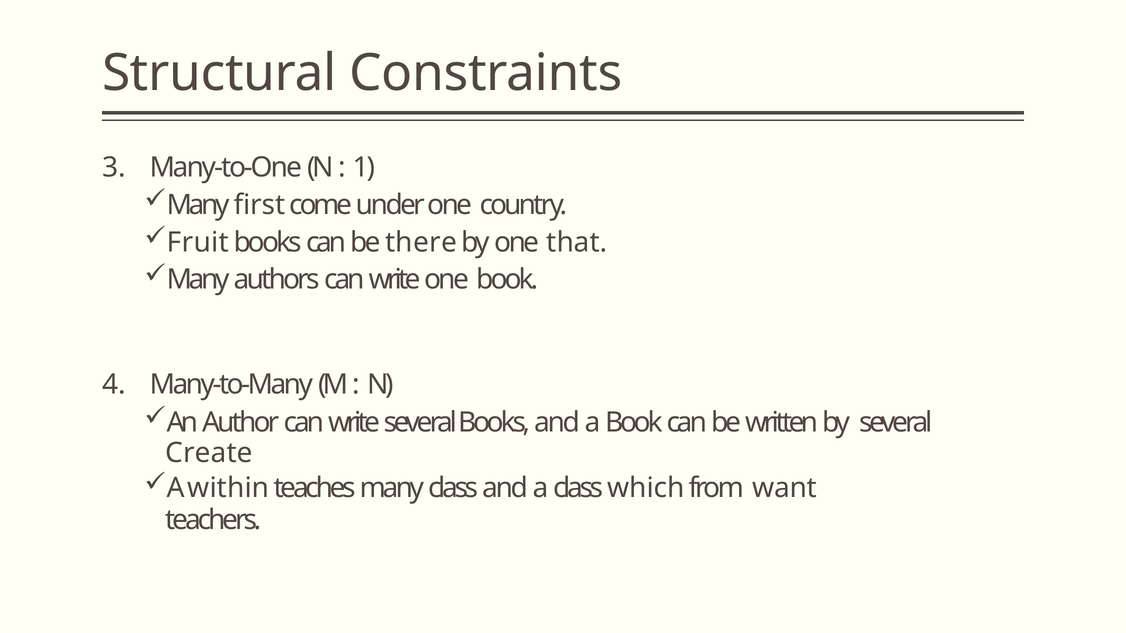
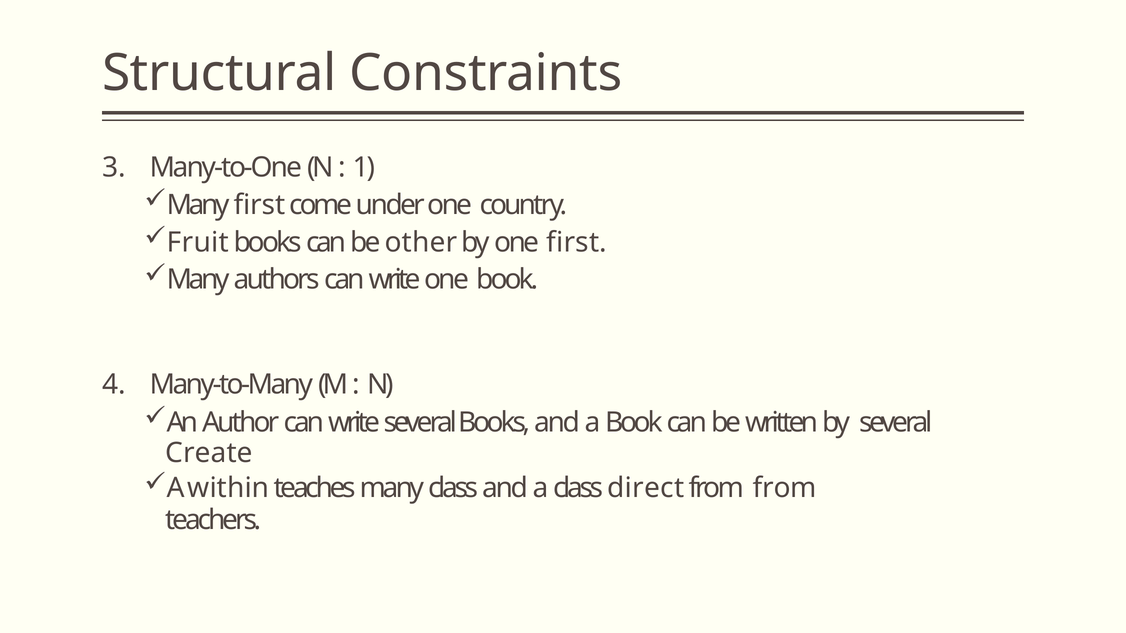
there: there -> other
one that: that -> first
which: which -> direct
from want: want -> from
